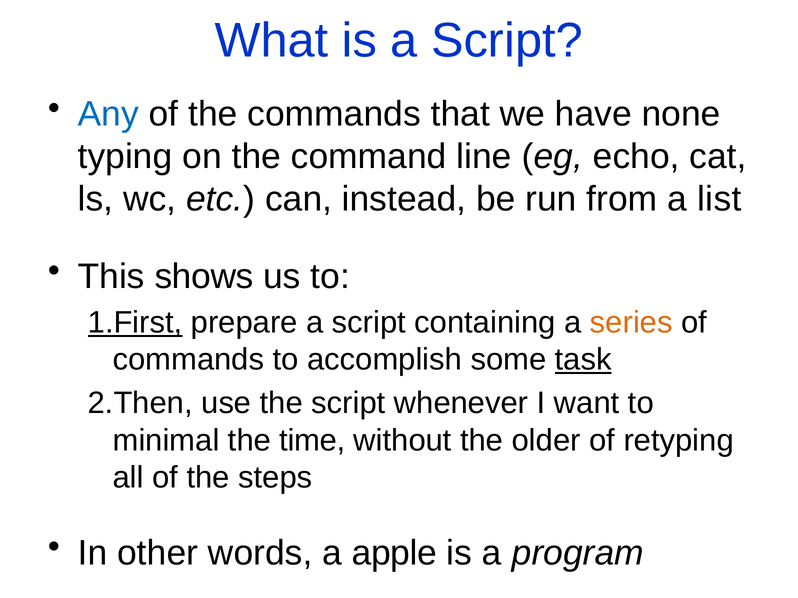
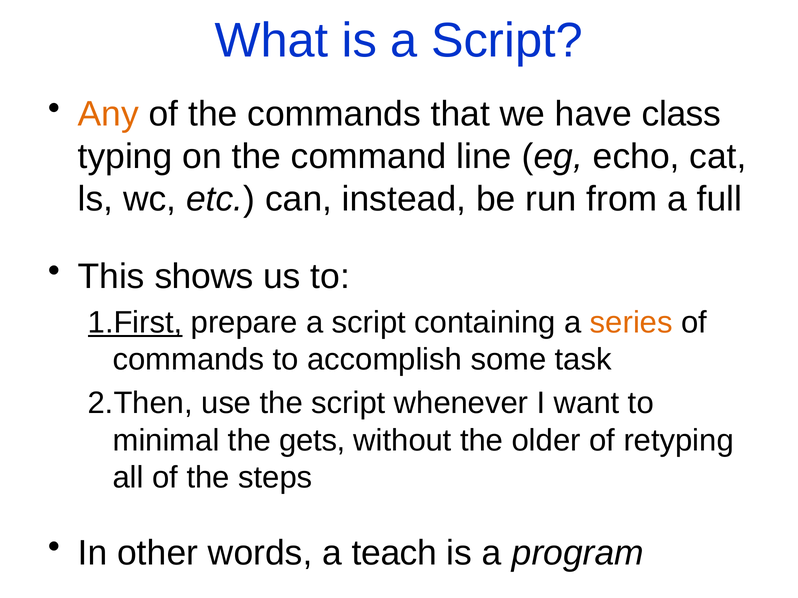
Any colour: blue -> orange
none: none -> class
list: list -> full
task underline: present -> none
time: time -> gets
apple: apple -> teach
